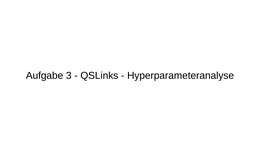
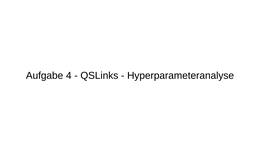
3: 3 -> 4
